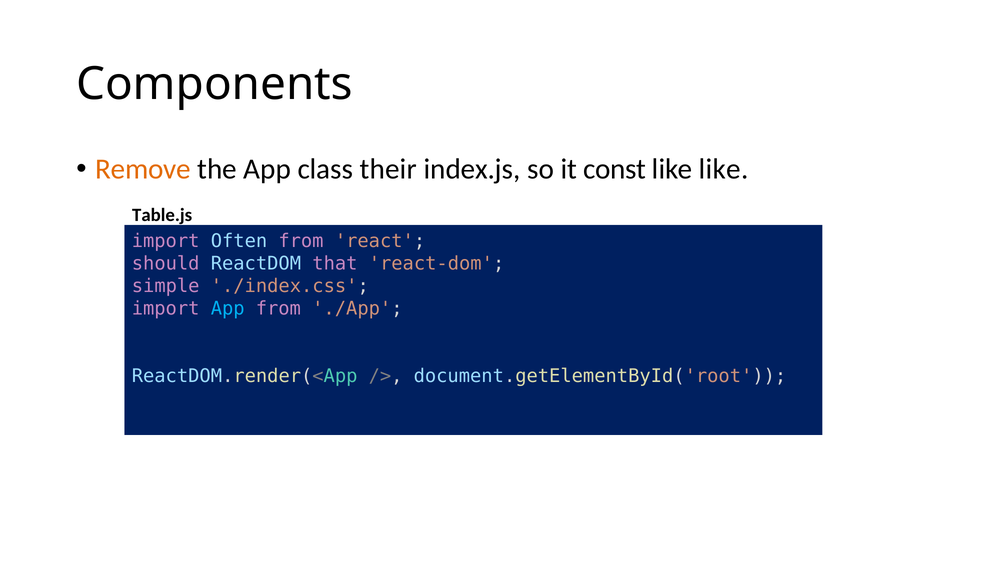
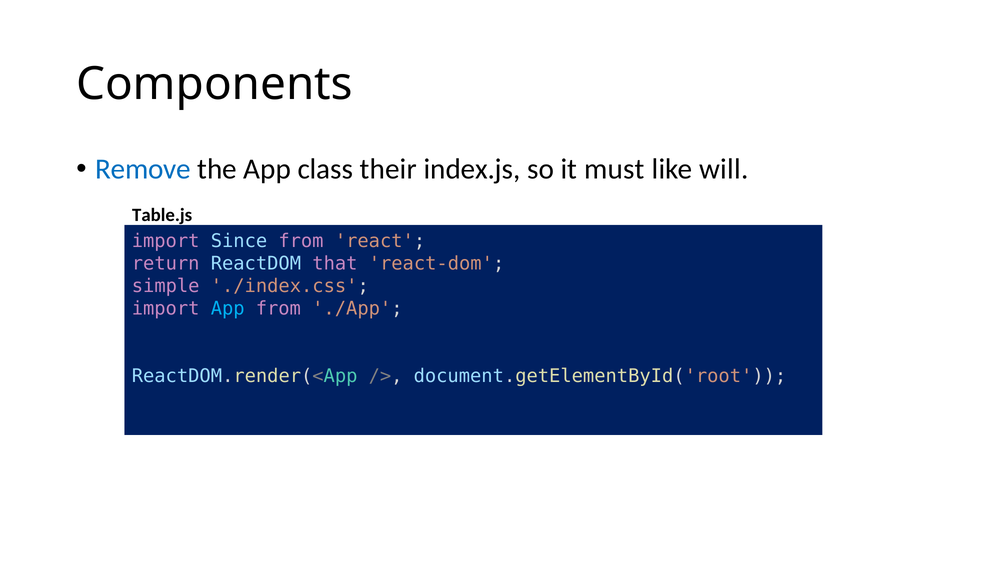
Remove colour: orange -> blue
const: const -> must
like like: like -> will
Often: Often -> Since
should: should -> return
